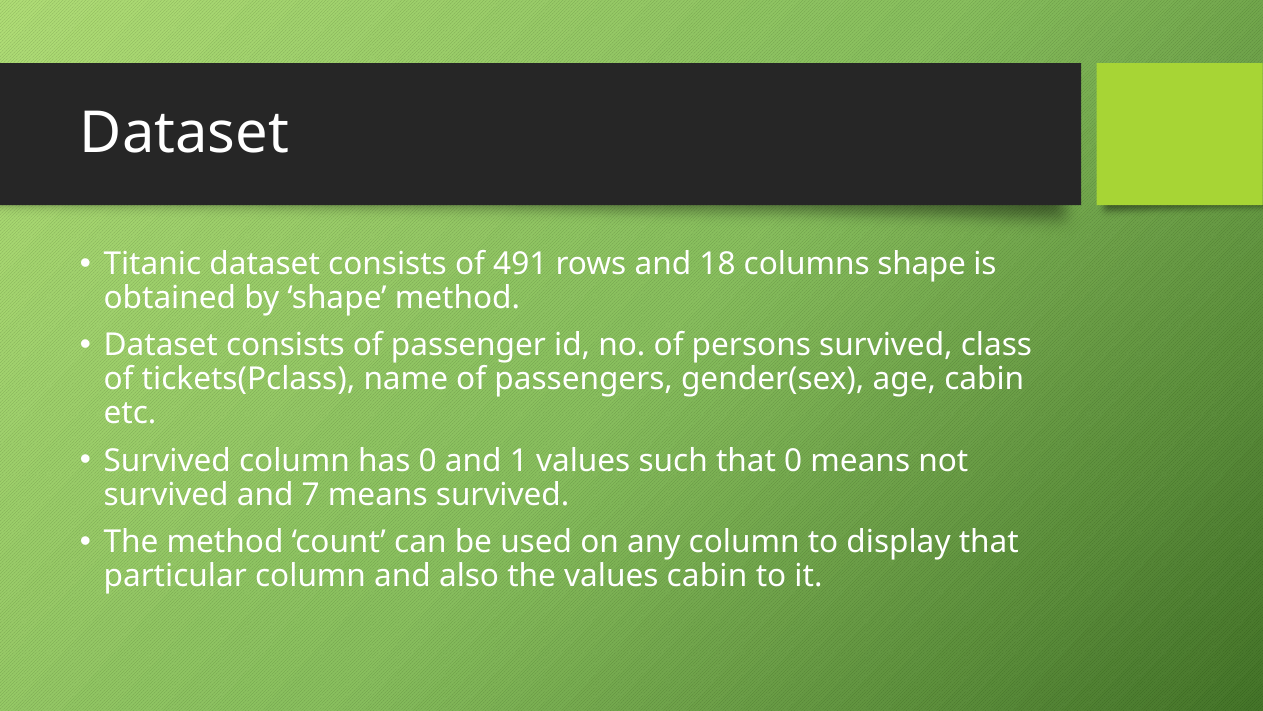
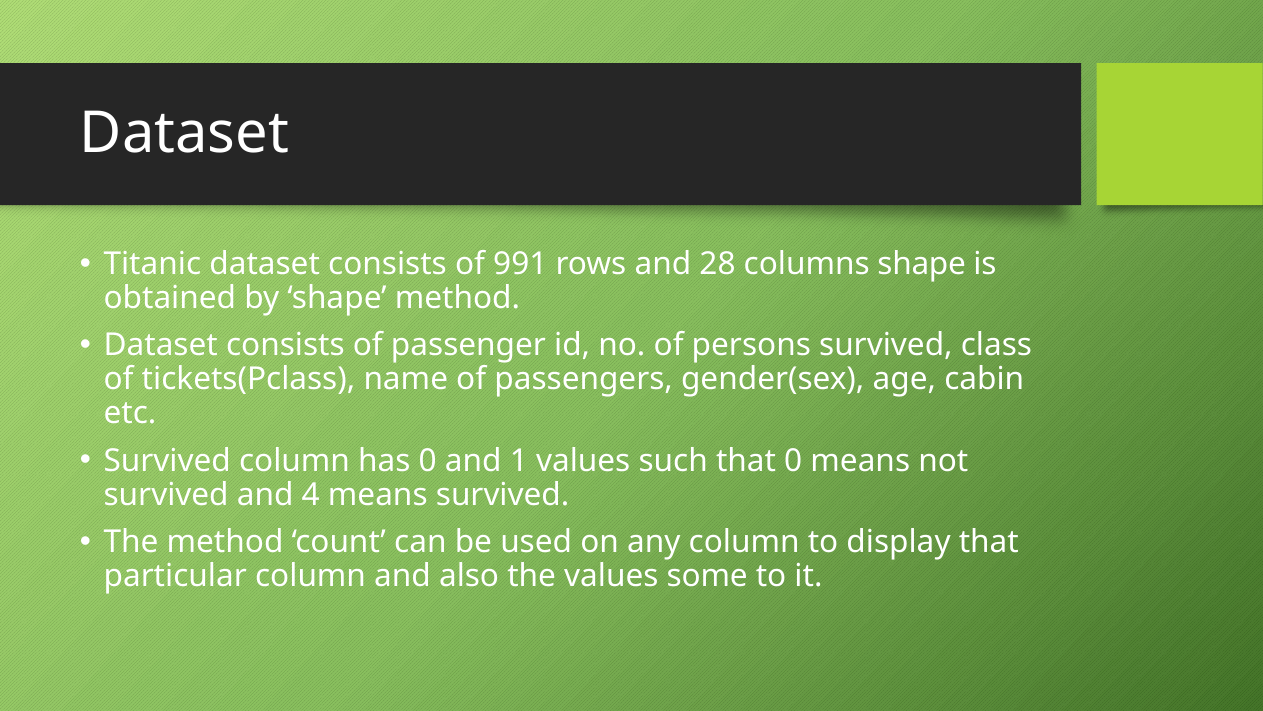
491: 491 -> 991
18: 18 -> 28
7: 7 -> 4
values cabin: cabin -> some
